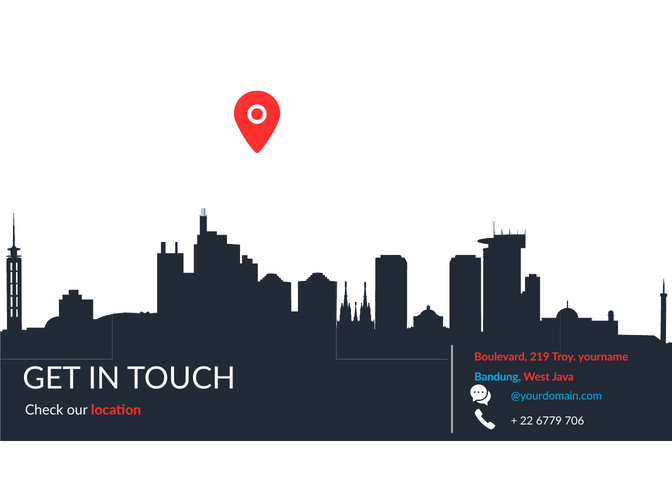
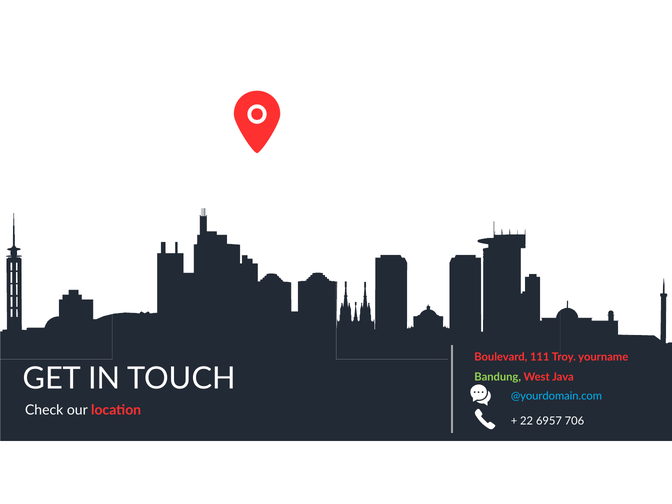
219: 219 -> 111
Bandung colour: light blue -> light green
6779: 6779 -> 6957
